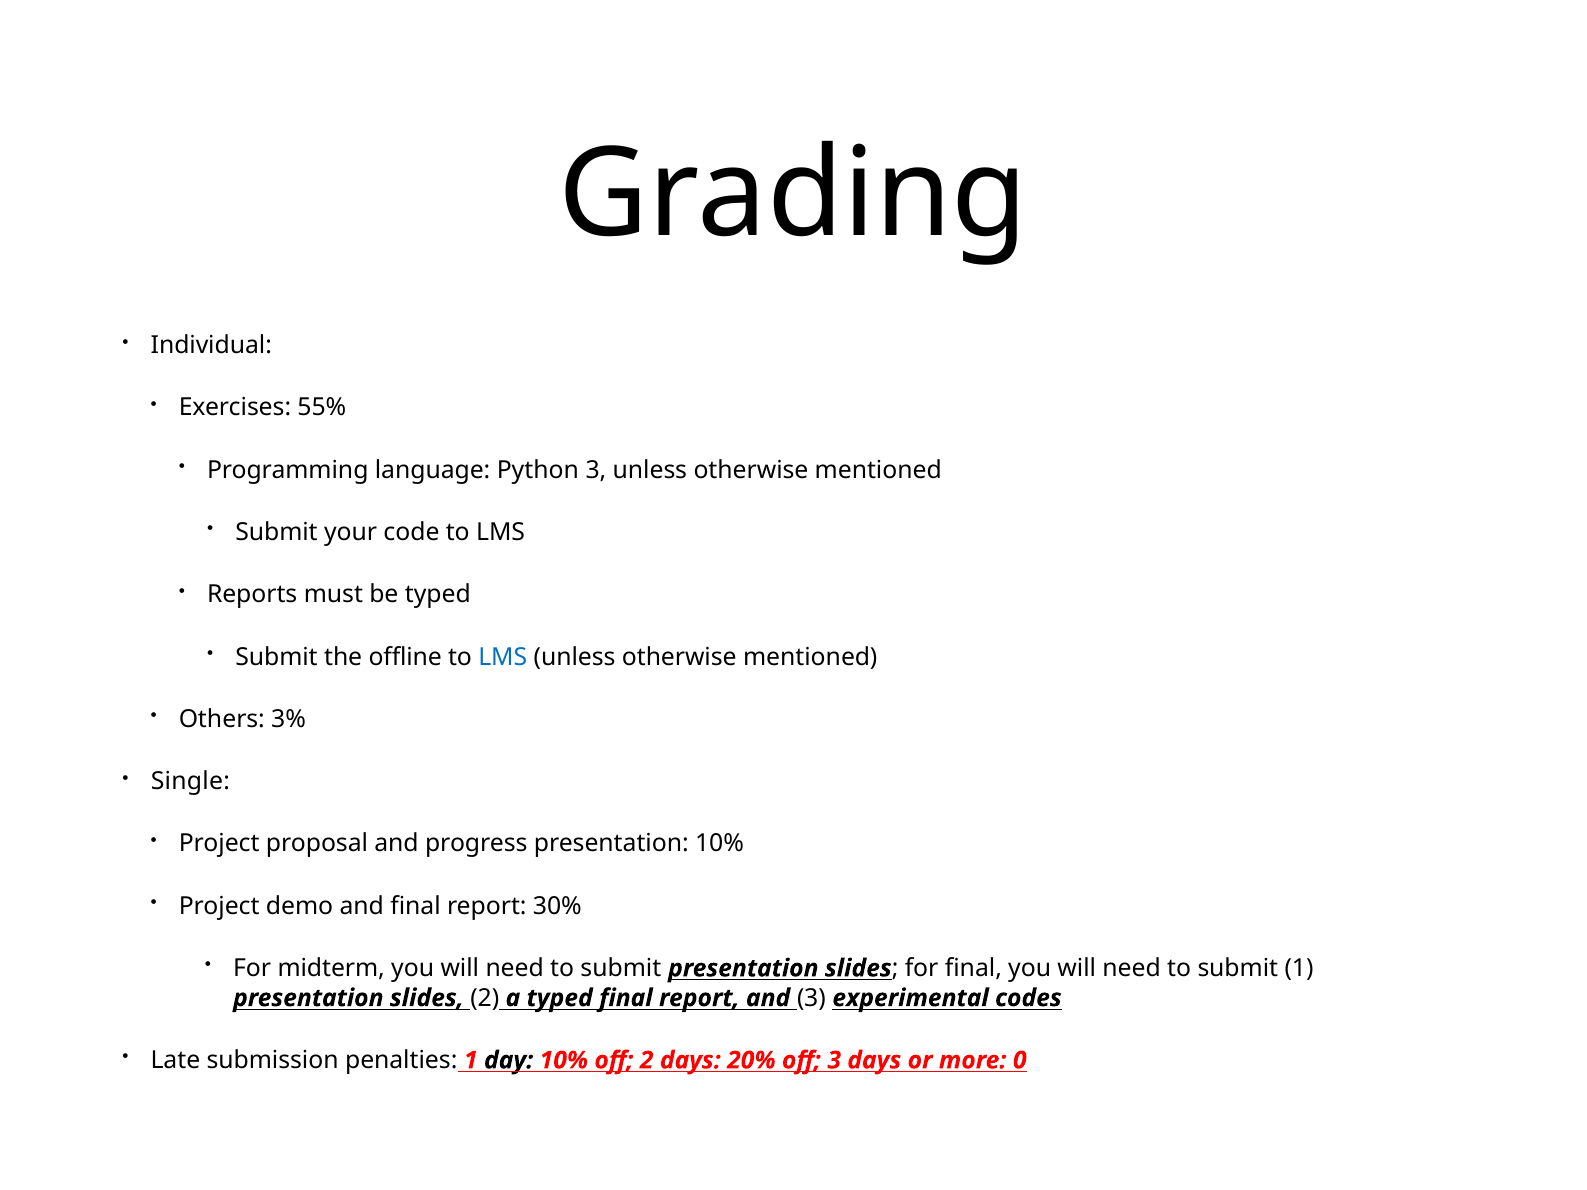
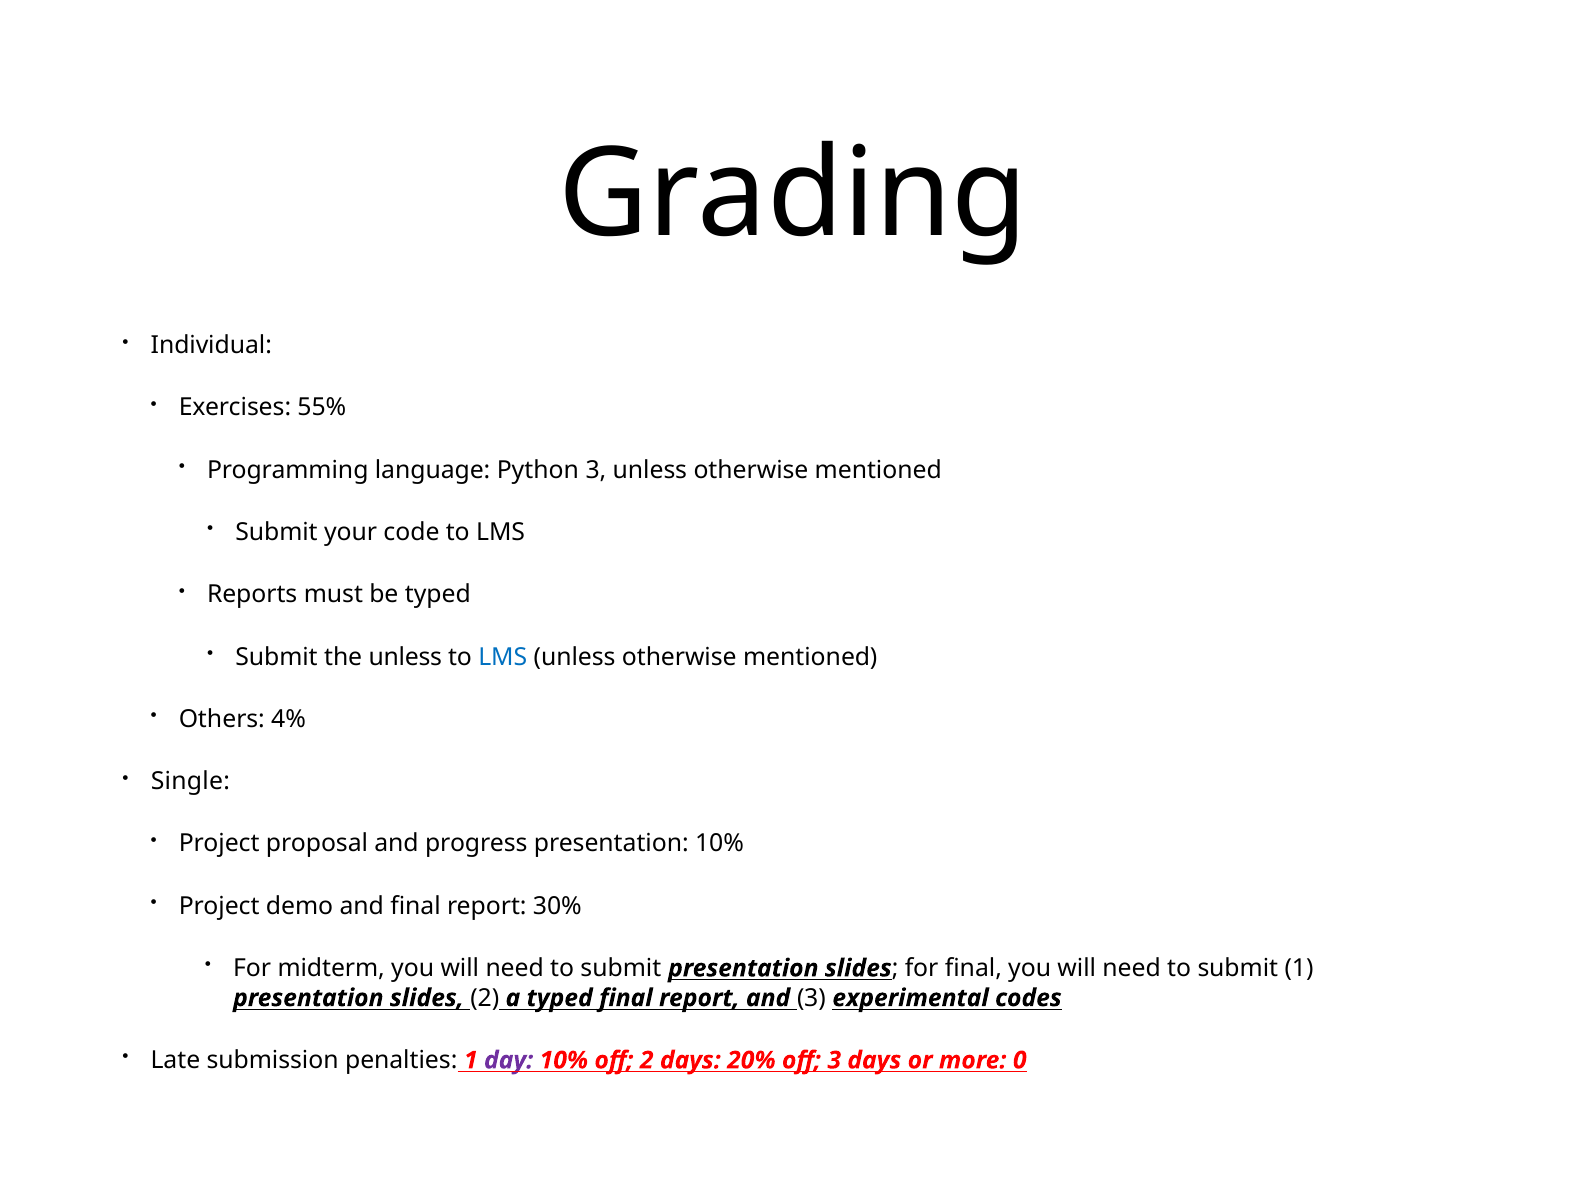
the offline: offline -> unless
3%: 3% -> 4%
day colour: black -> purple
